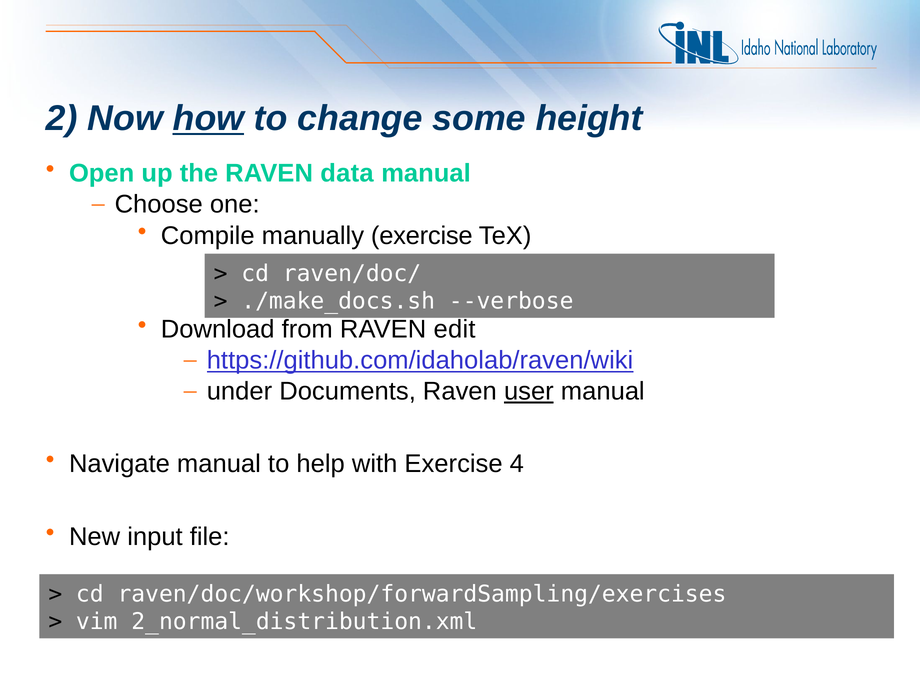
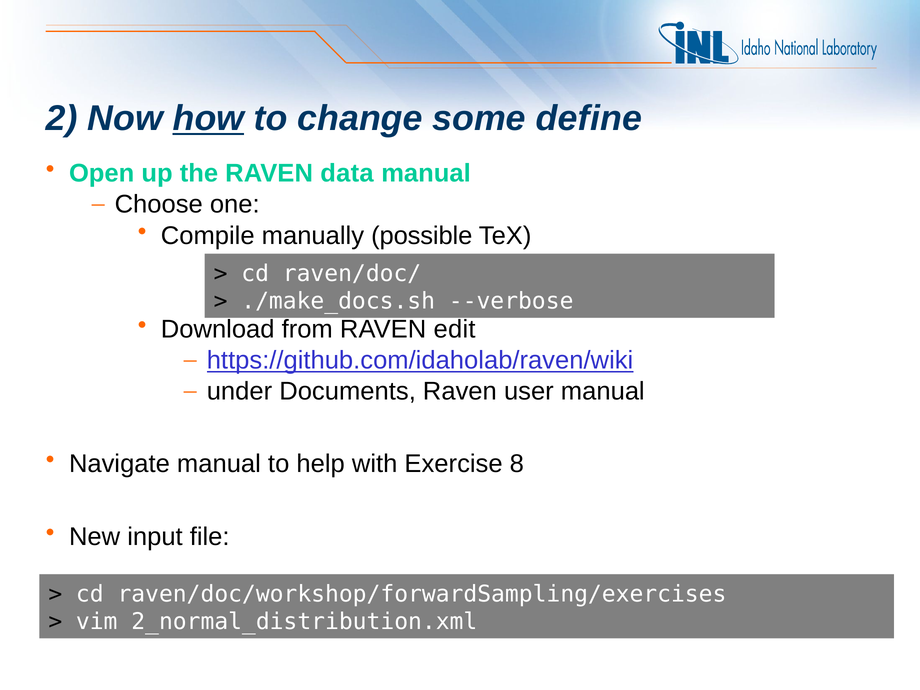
height: height -> define
manually exercise: exercise -> possible
user underline: present -> none
4: 4 -> 8
